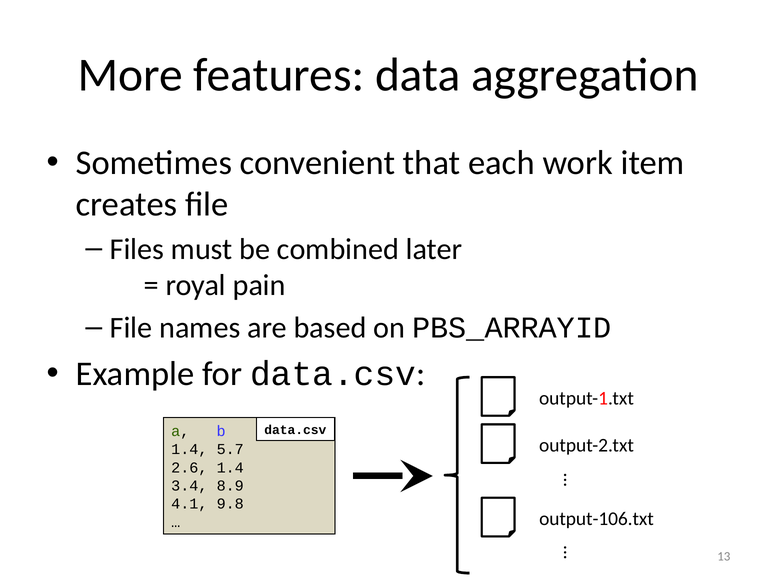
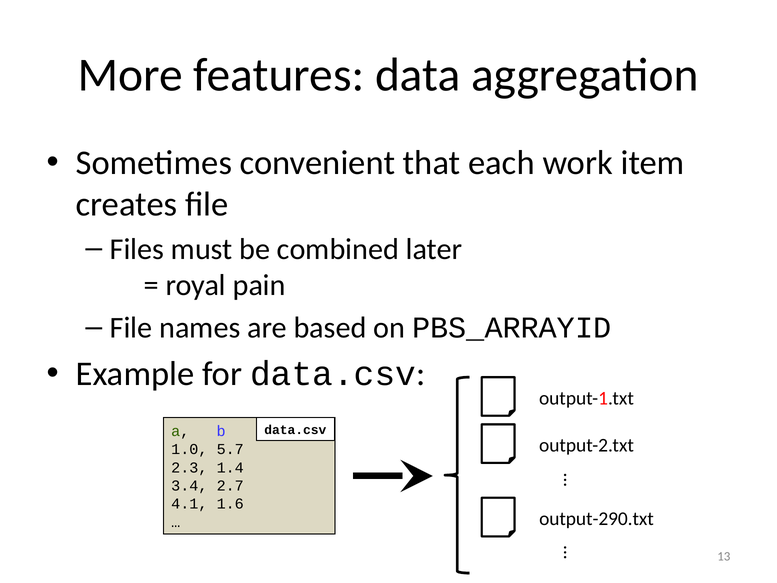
1.4 at (189, 449): 1.4 -> 1.0
2.6: 2.6 -> 2.3
8.9: 8.9 -> 2.7
9.8: 9.8 -> 1.6
output-106.txt: output-106.txt -> output-290.txt
